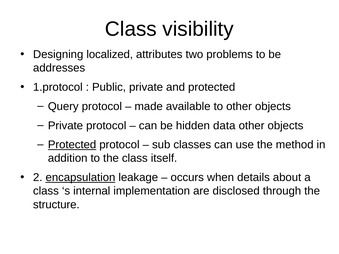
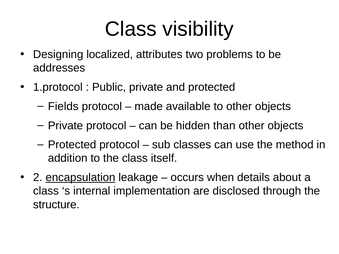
Query: Query -> Fields
data: data -> than
Protected at (72, 145) underline: present -> none
